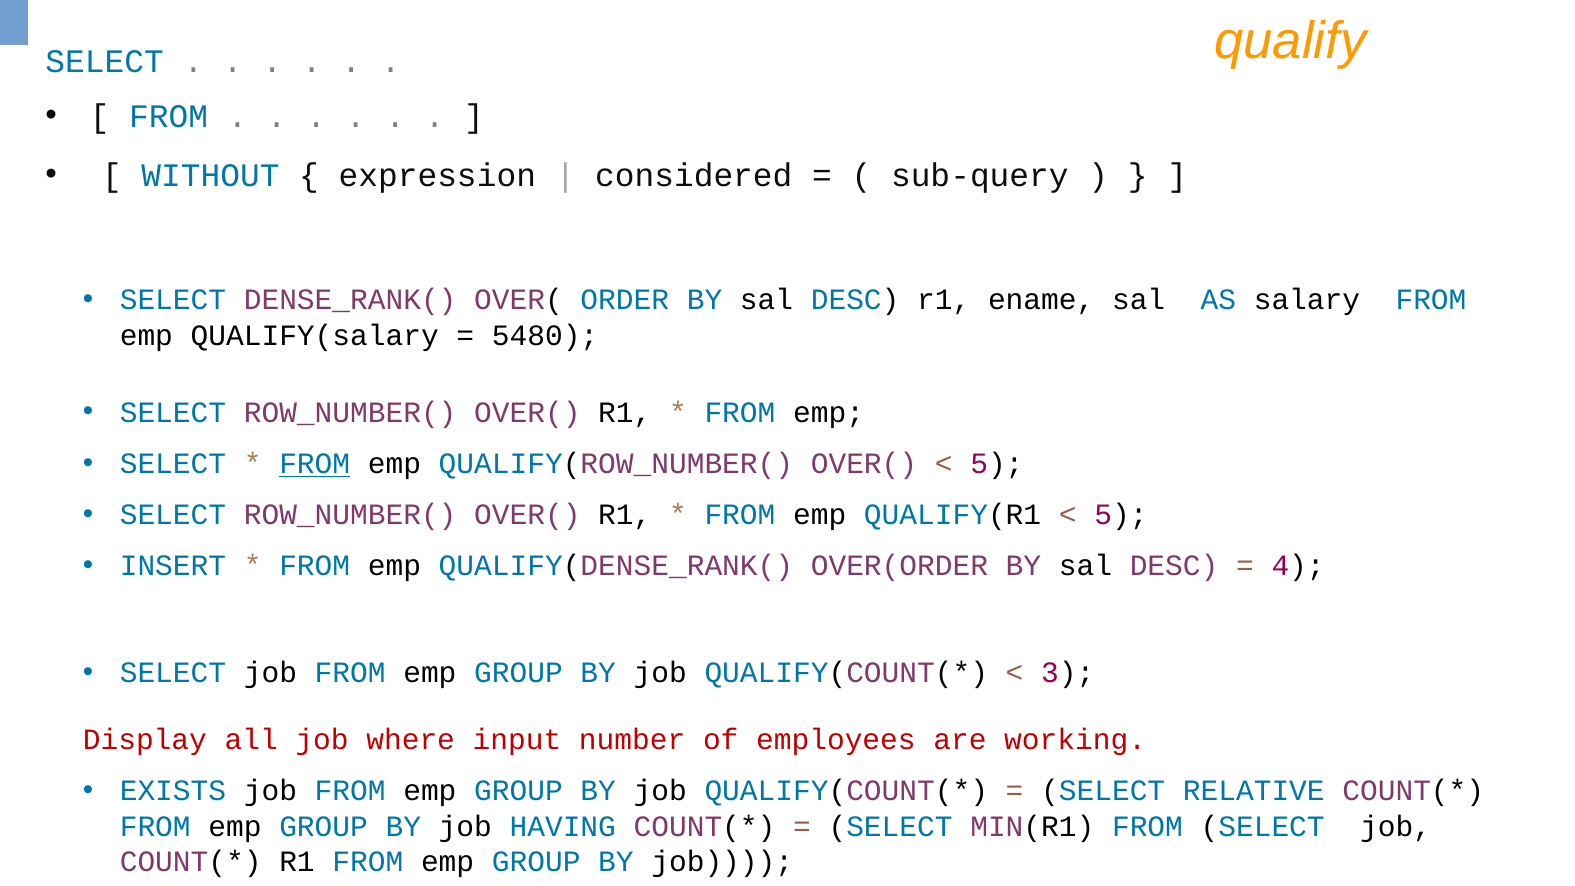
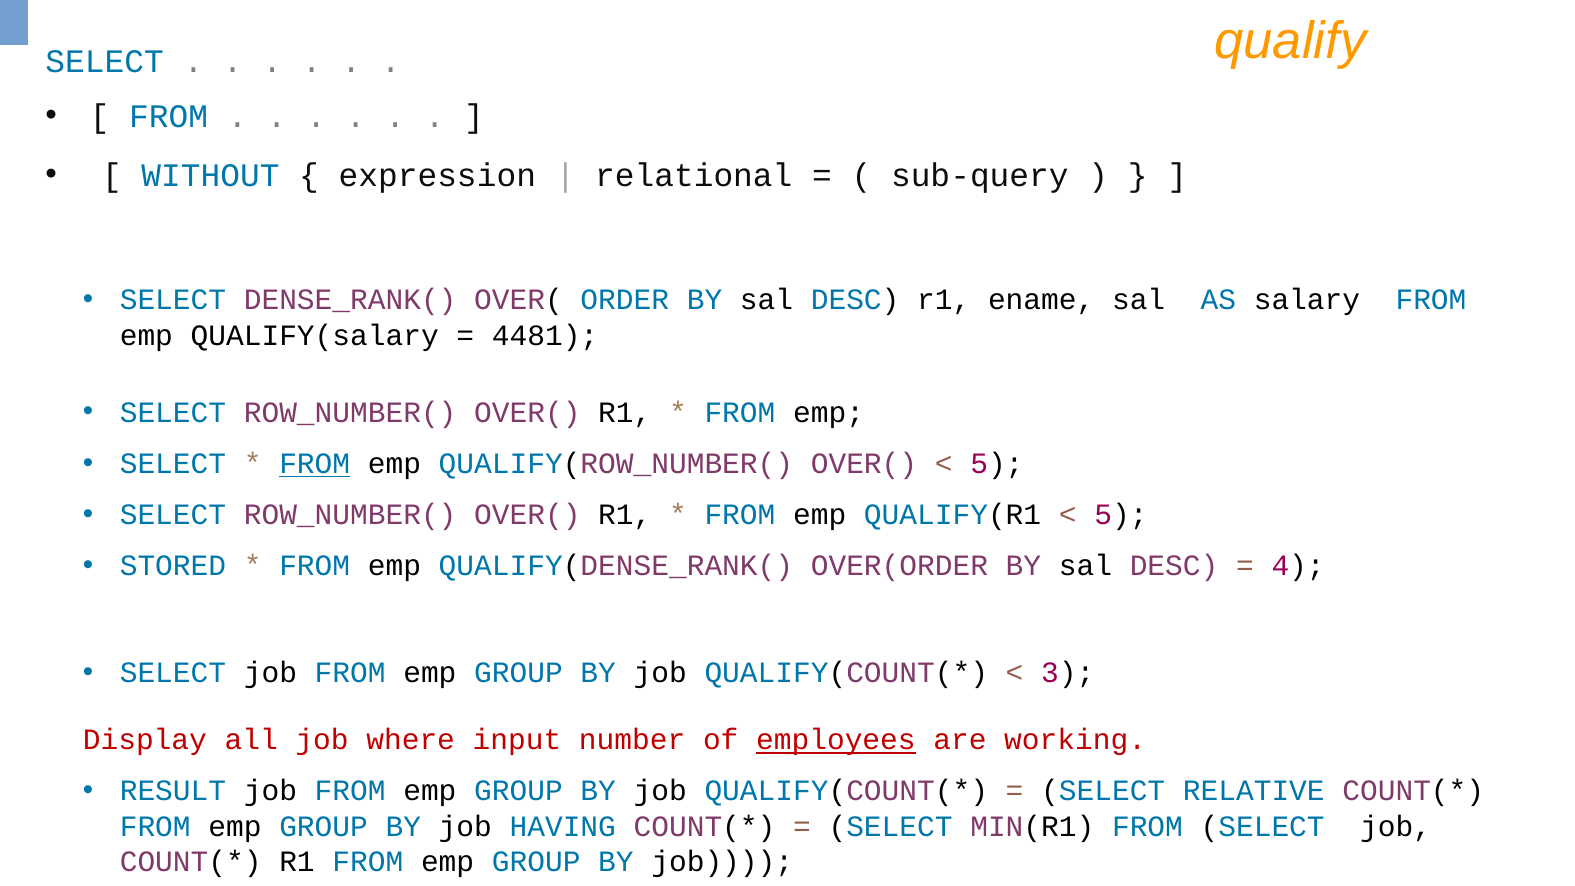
considered: considered -> relational
5480: 5480 -> 4481
INSERT: INSERT -> STORED
employees underline: none -> present
EXISTS: EXISTS -> RESULT
